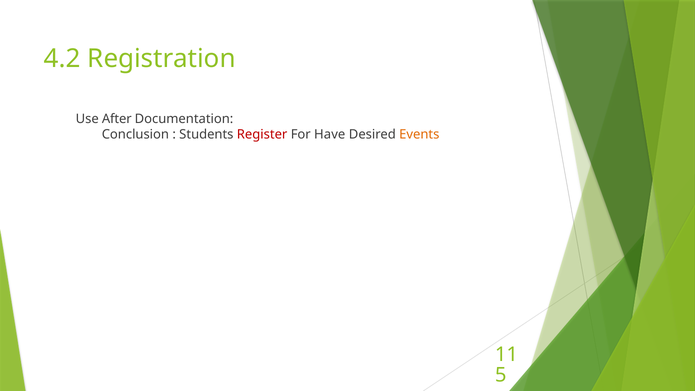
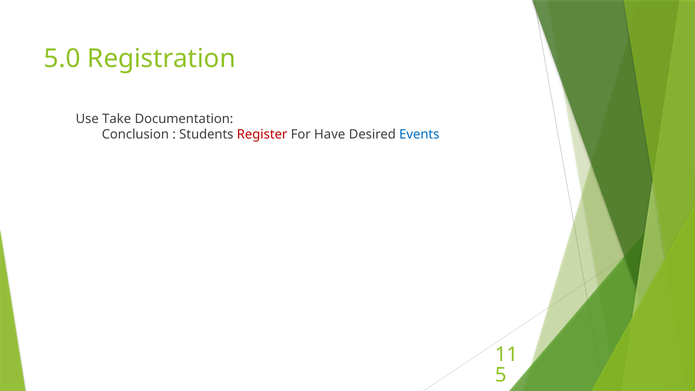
4.2: 4.2 -> 5.0
After: After -> Take
Events colour: orange -> blue
